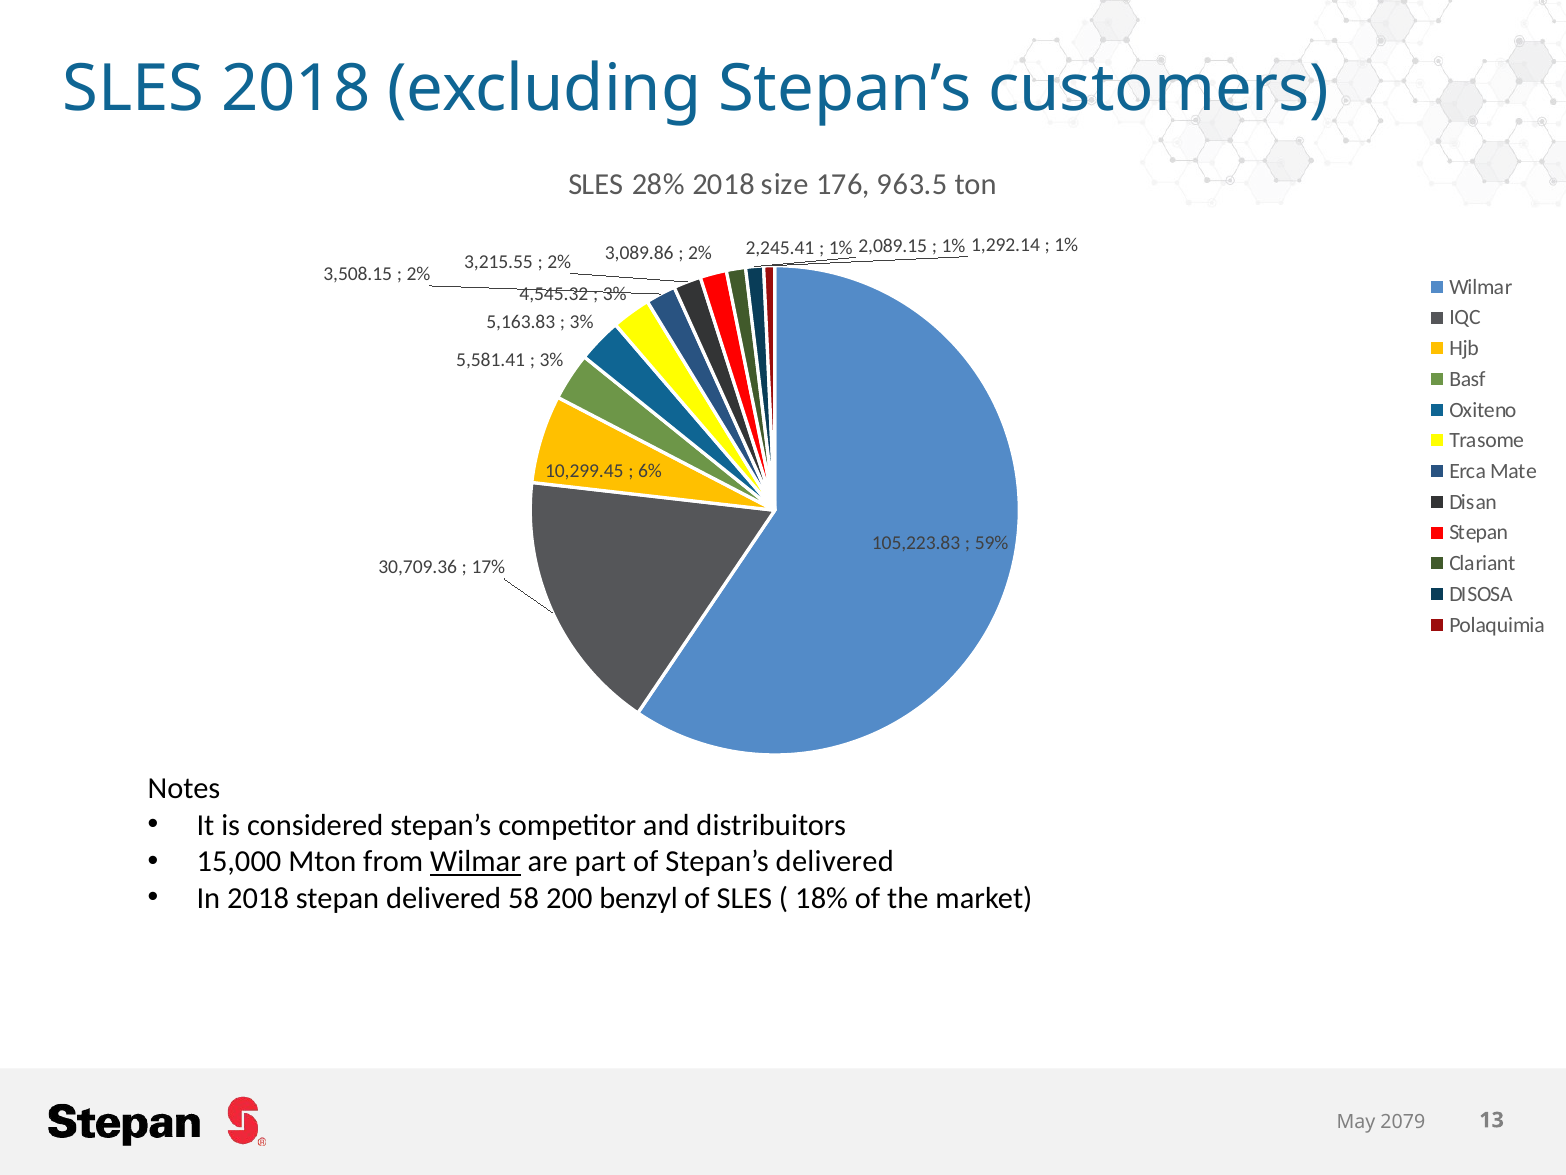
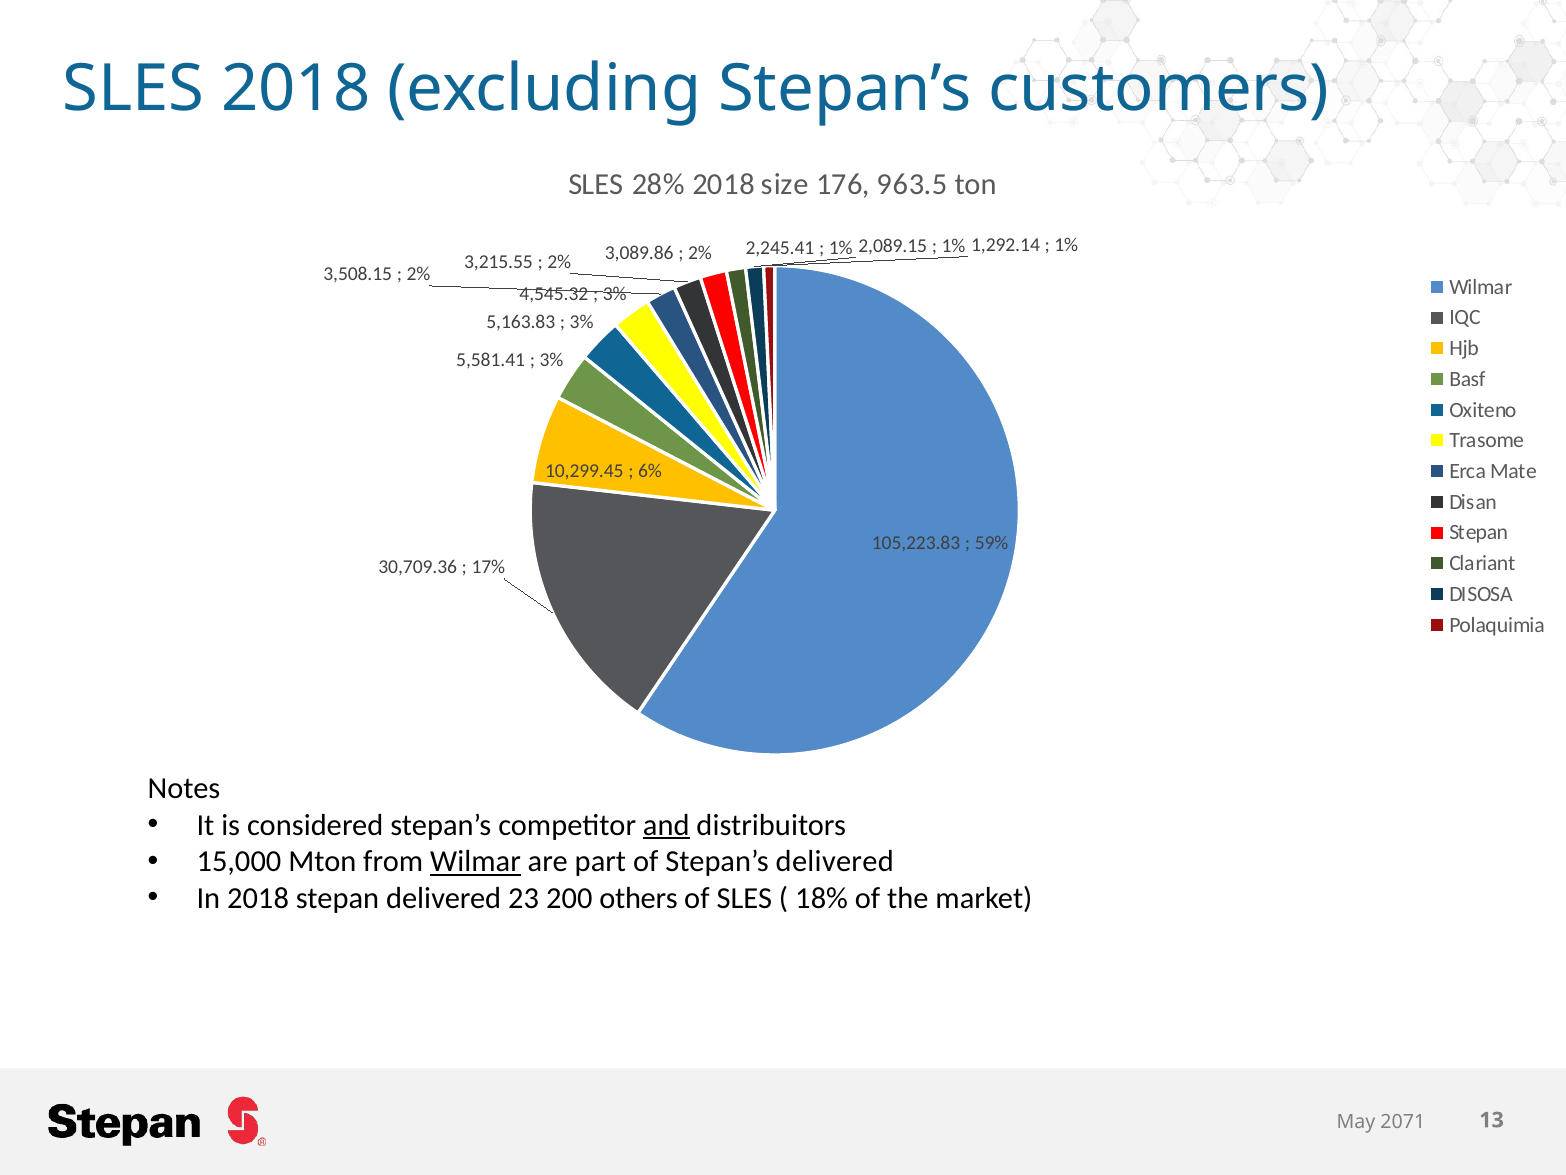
and underline: none -> present
58: 58 -> 23
benzyl: benzyl -> others
2079: 2079 -> 2071
